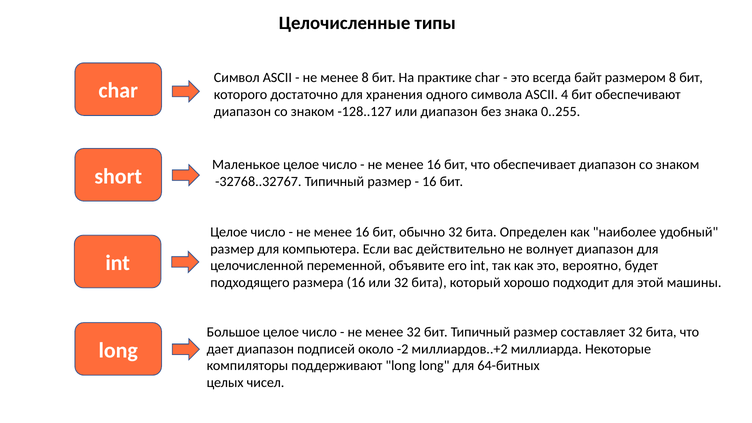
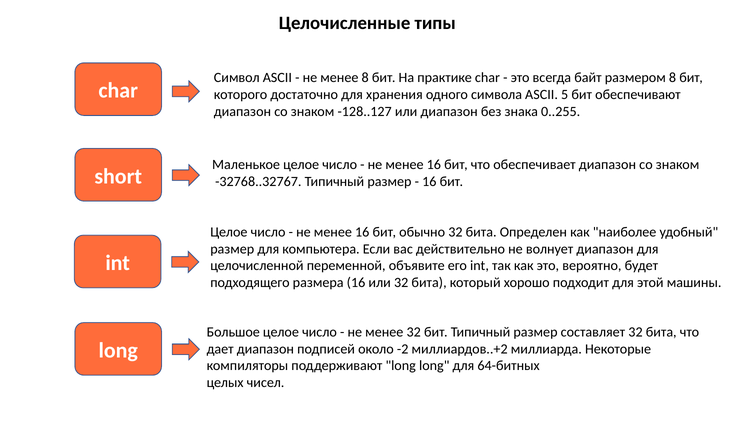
4: 4 -> 5
